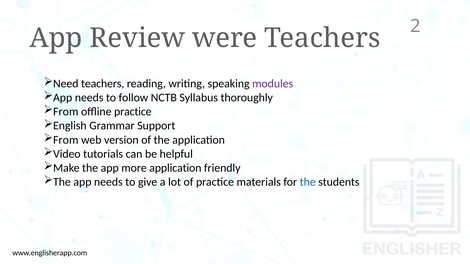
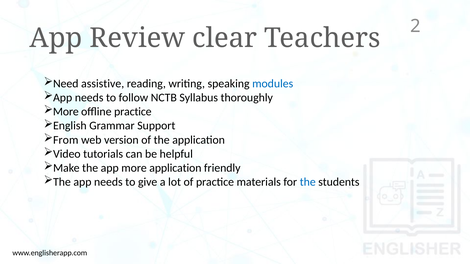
were: were -> clear
Need teachers: teachers -> assistive
modules colour: purple -> blue
From at (66, 112): From -> More
